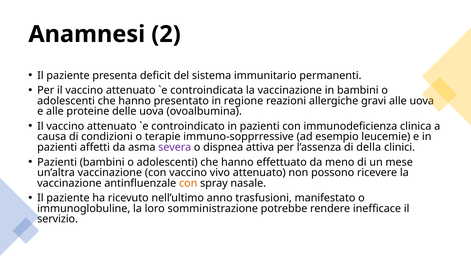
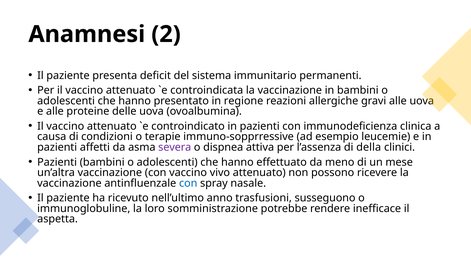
con at (188, 183) colour: orange -> blue
manifestato: manifestato -> susseguono
servizio: servizio -> aspetta
